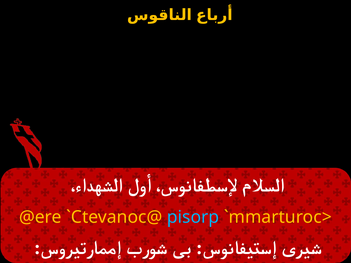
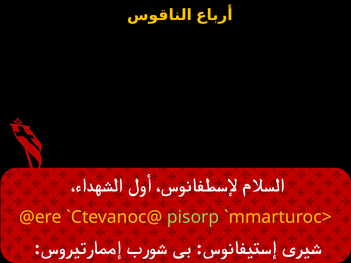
pisorp colour: light blue -> light green
